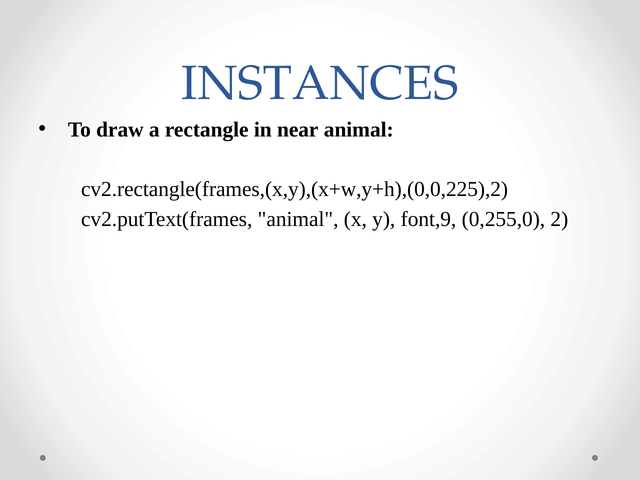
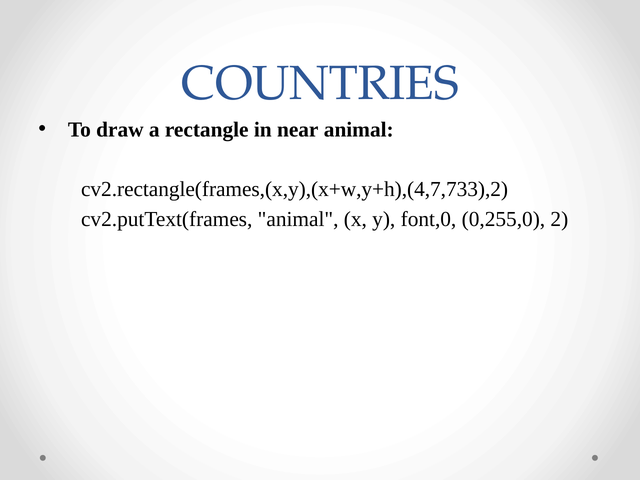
INSTANCES: INSTANCES -> COUNTRIES
cv2.rectangle(frames,(x,y),(x+w,y+h),(0,0,225),2: cv2.rectangle(frames,(x,y),(x+w,y+h),(0,0,225),2 -> cv2.rectangle(frames,(x,y),(x+w,y+h),(4,7,733),2
font,9: font,9 -> font,0
